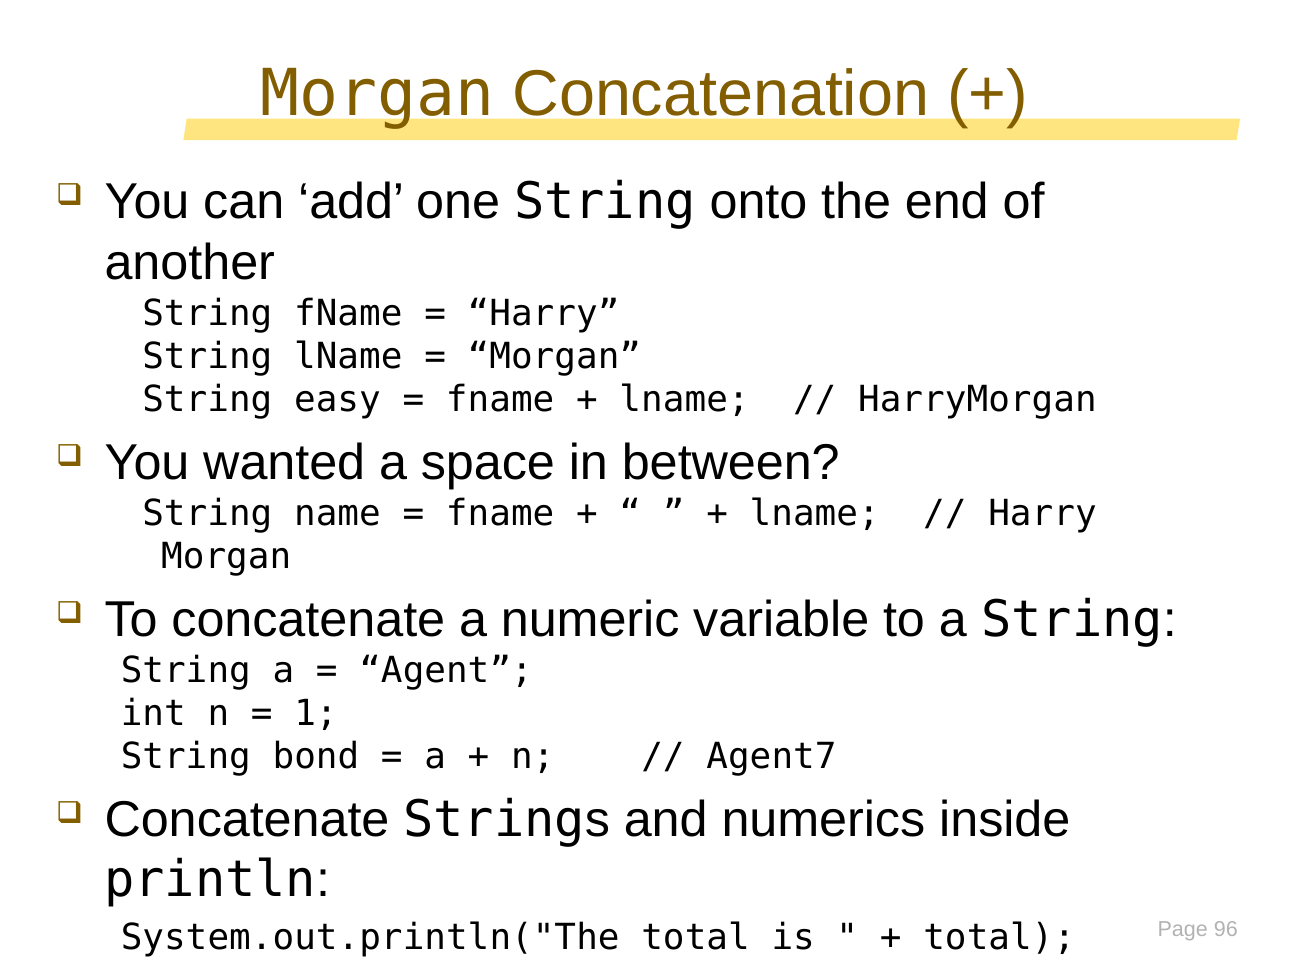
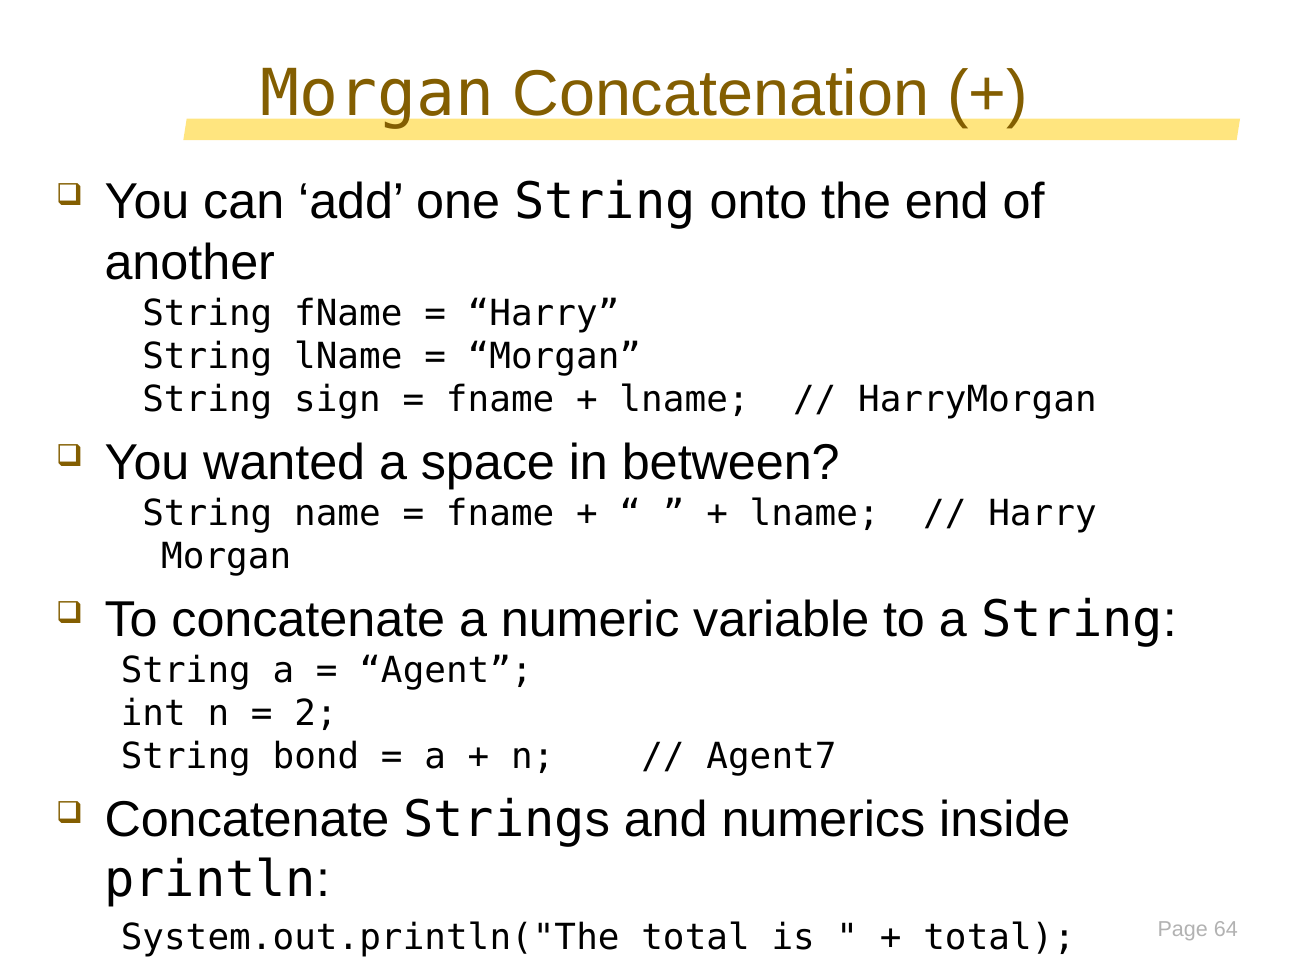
easy: easy -> sign
1: 1 -> 2
96: 96 -> 64
